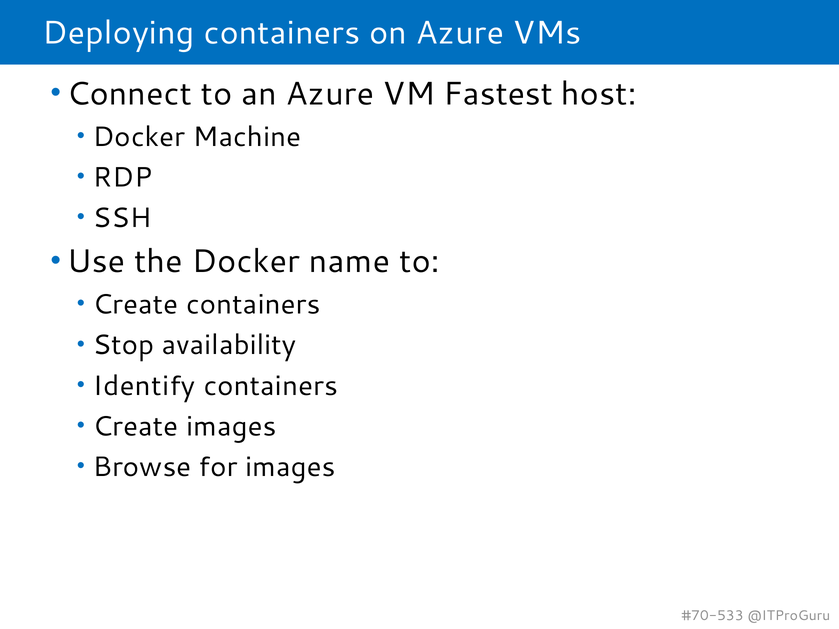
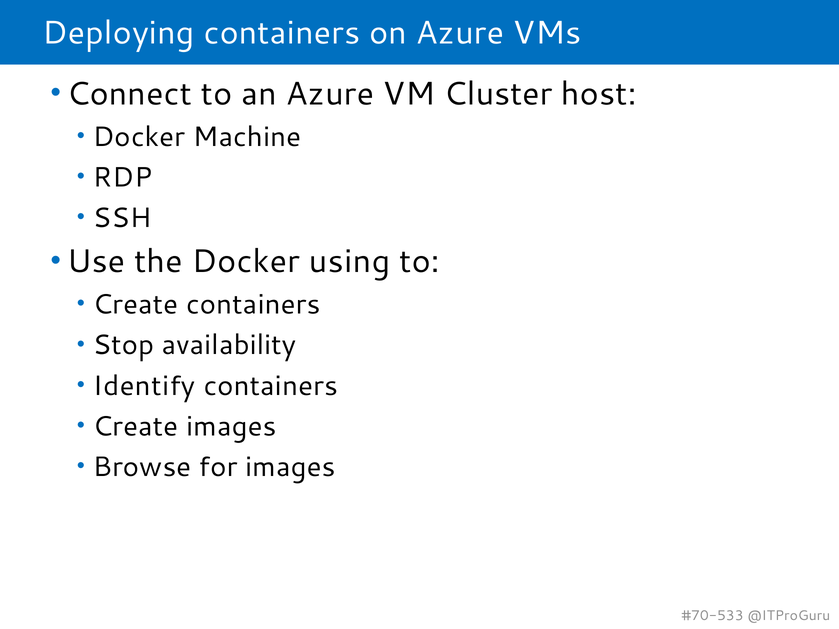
Fastest: Fastest -> Cluster
name: name -> using
